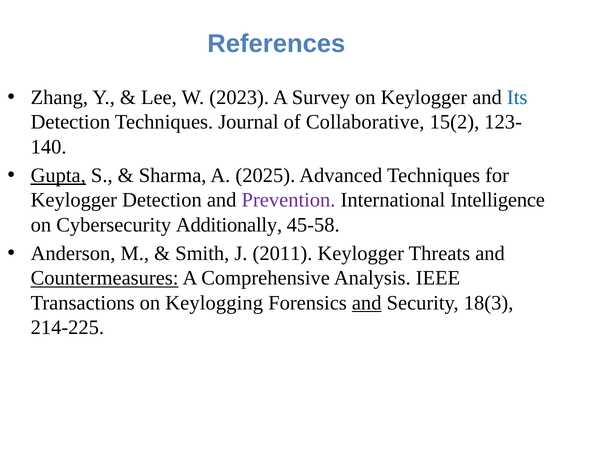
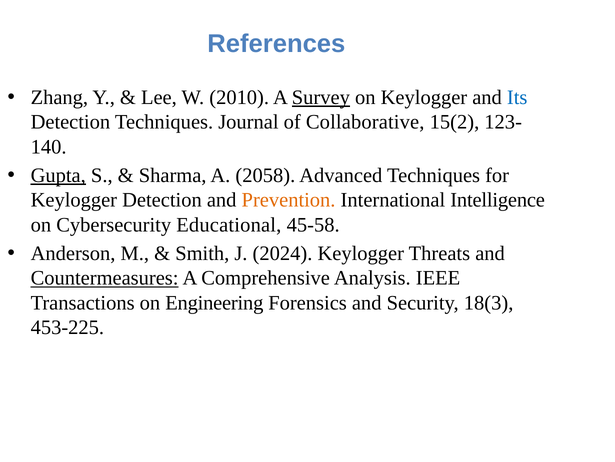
2023: 2023 -> 2010
Survey underline: none -> present
2025: 2025 -> 2058
Prevention colour: purple -> orange
Additionally: Additionally -> Educational
2011: 2011 -> 2024
Keylogging: Keylogging -> Engineering
and at (367, 302) underline: present -> none
214-225: 214-225 -> 453-225
